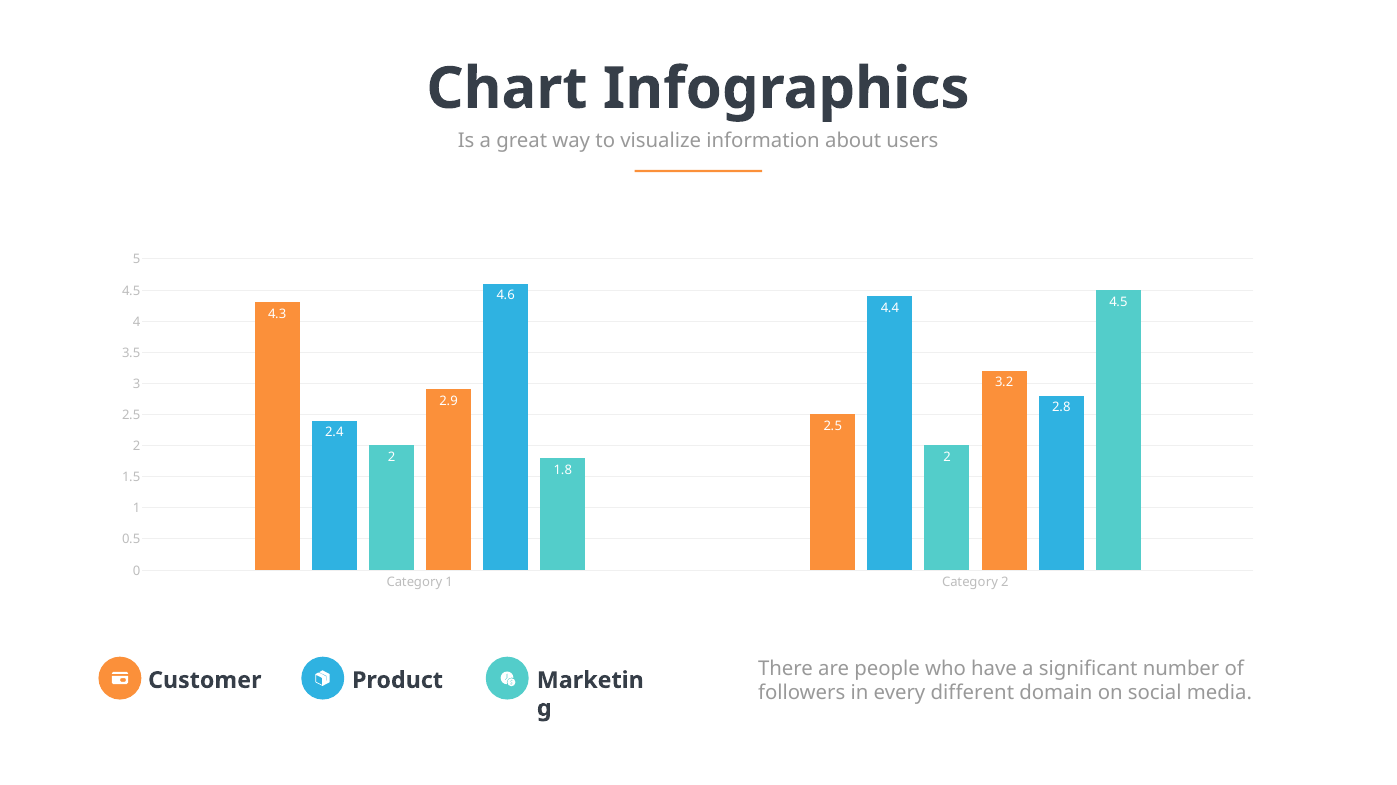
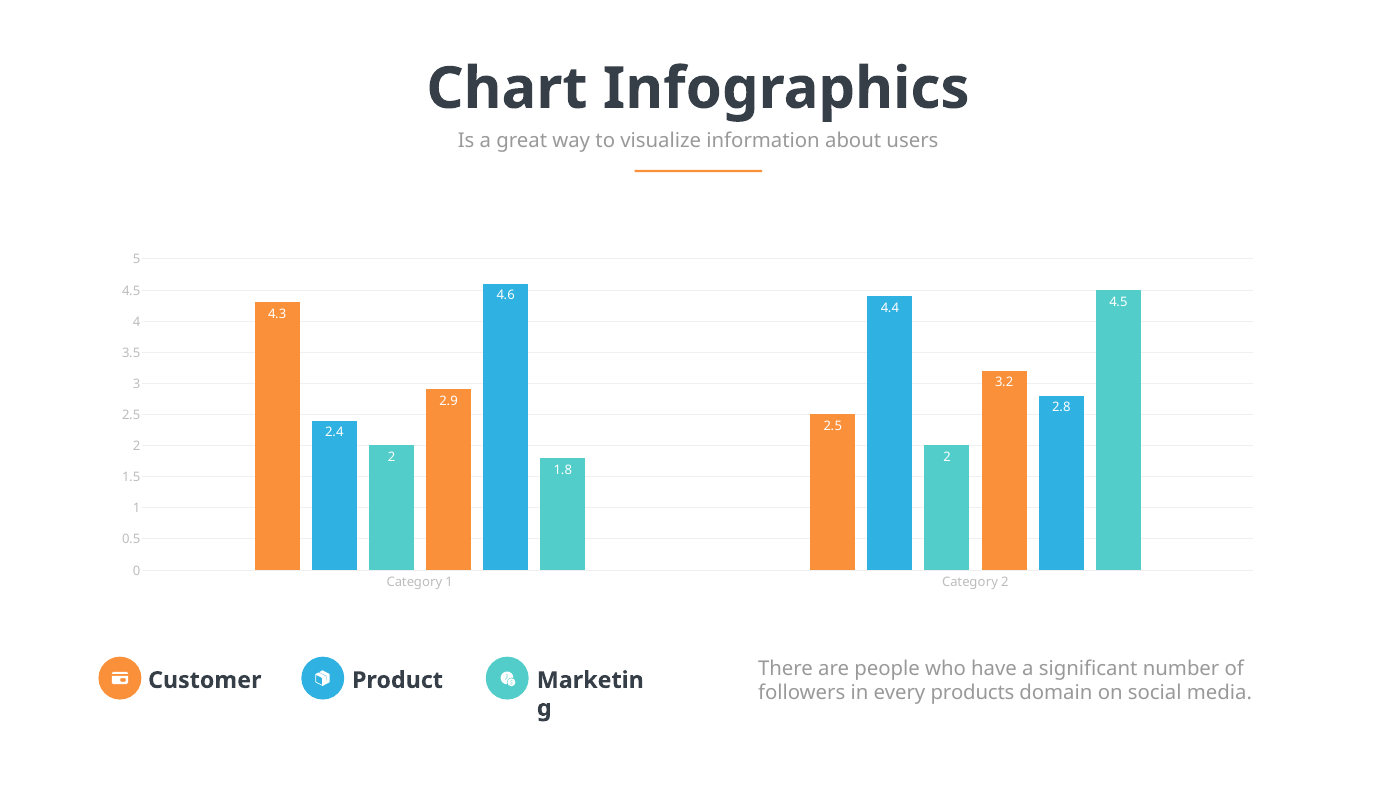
different: different -> products
